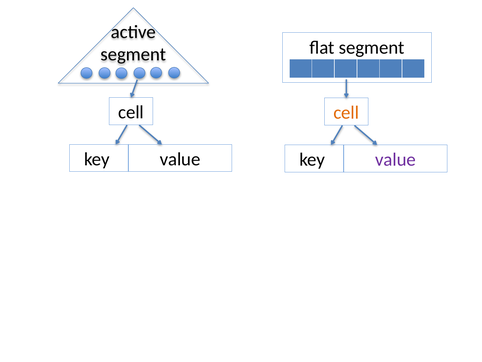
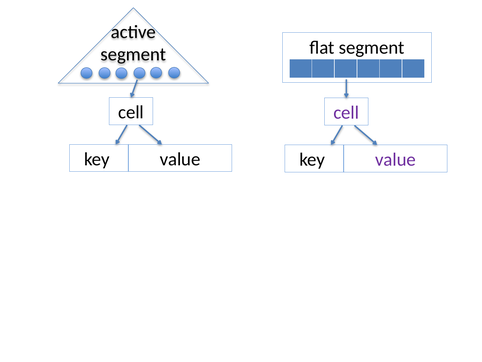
cell at (346, 113) colour: orange -> purple
